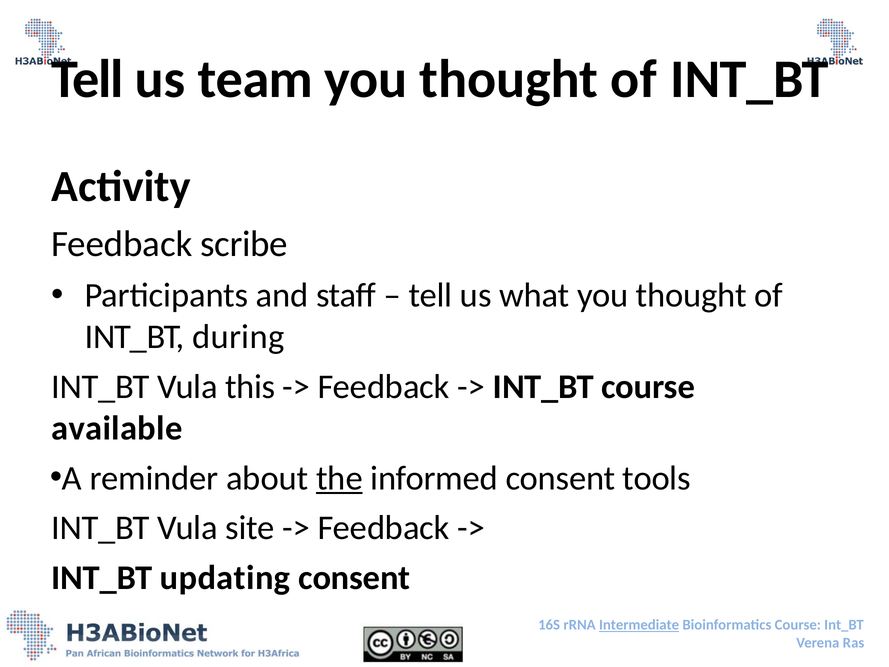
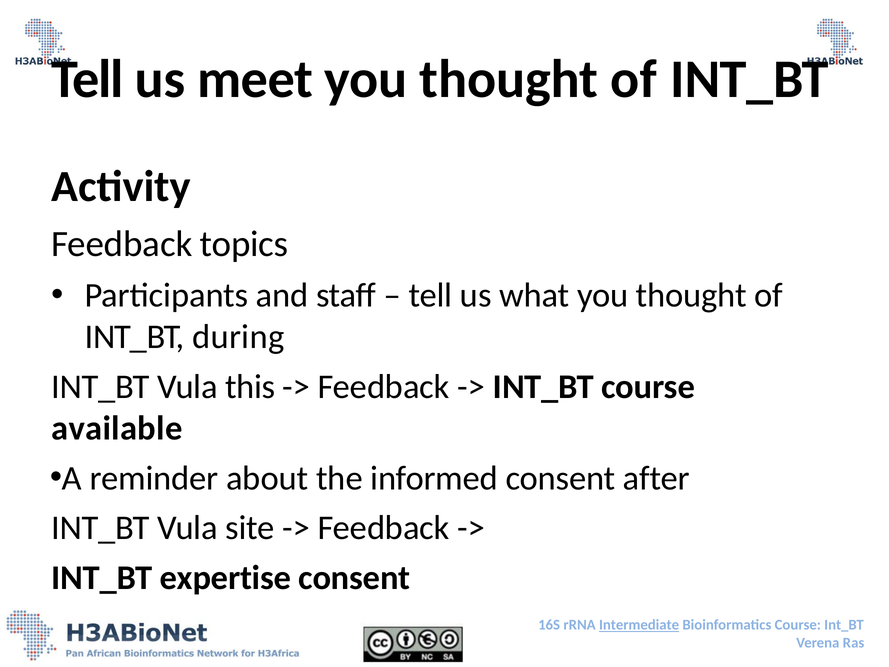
team: team -> meet
scribe: scribe -> topics
the underline: present -> none
tools: tools -> after
updating: updating -> expertise
